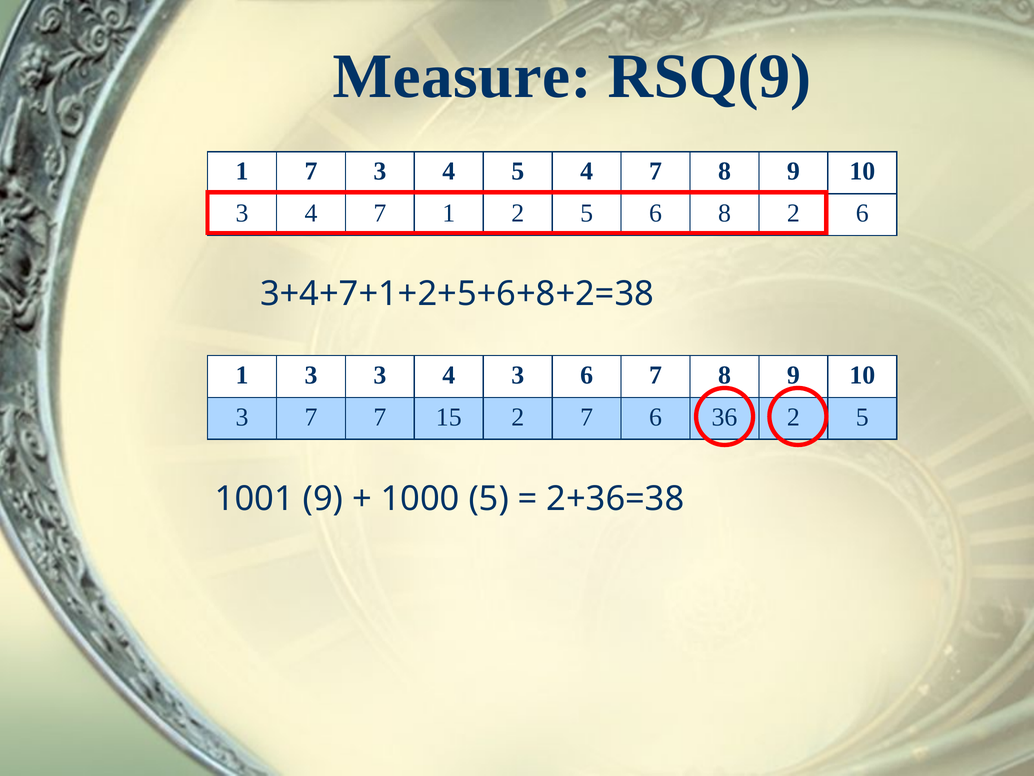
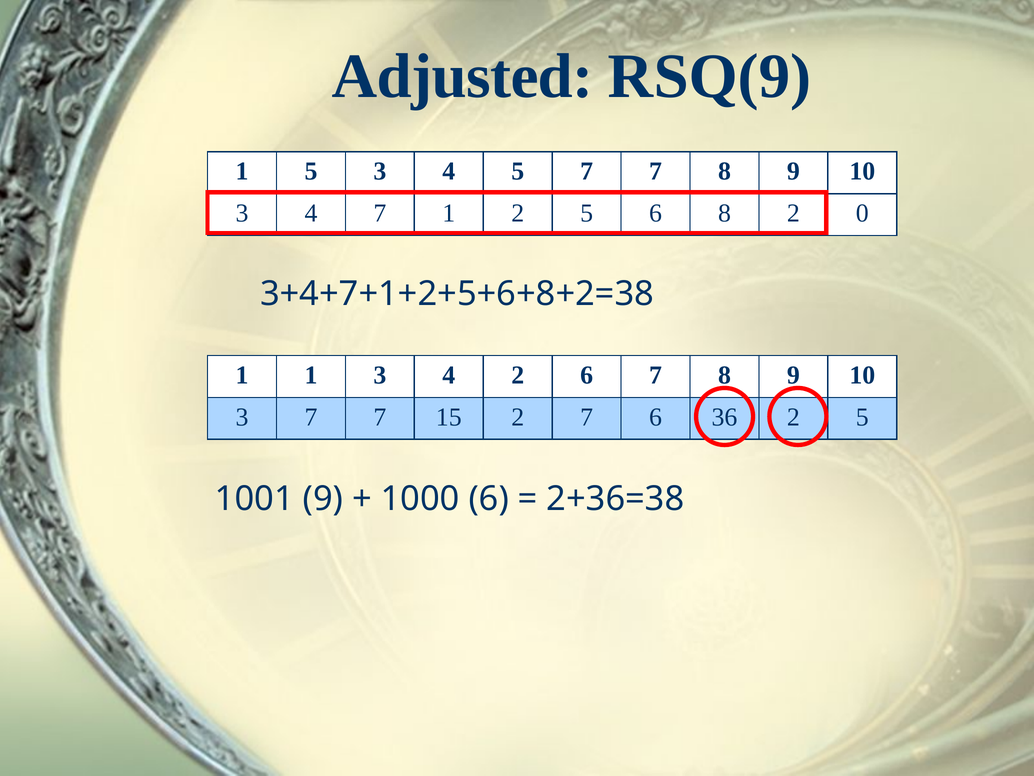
Measure: Measure -> Adjusted
1 7: 7 -> 5
5 4: 4 -> 7
2 6: 6 -> 0
1 3: 3 -> 1
4 3: 3 -> 2
1000 5: 5 -> 6
